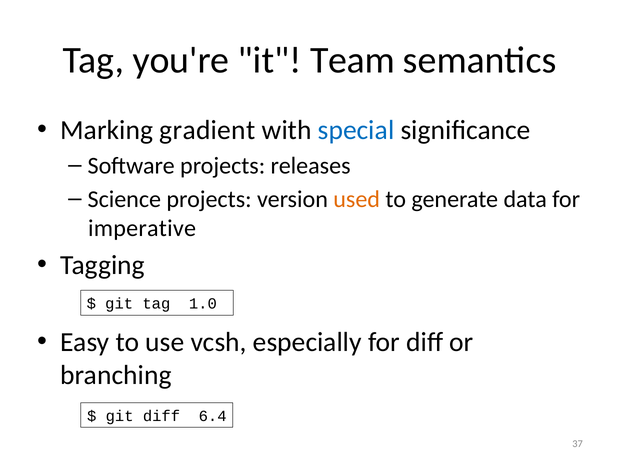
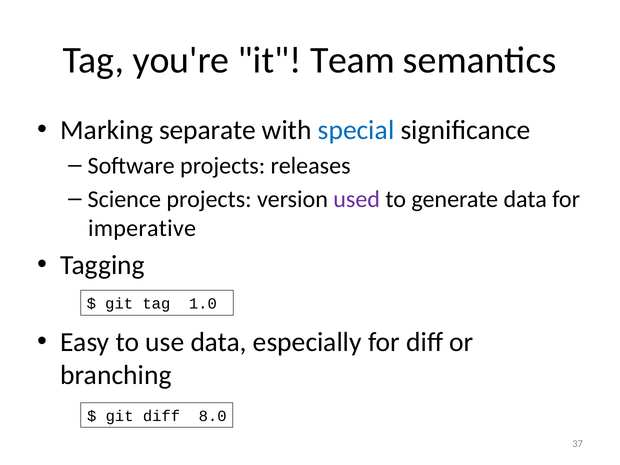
gradient: gradient -> separate
used colour: orange -> purple
use vcsh: vcsh -> data
6.4: 6.4 -> 8.0
